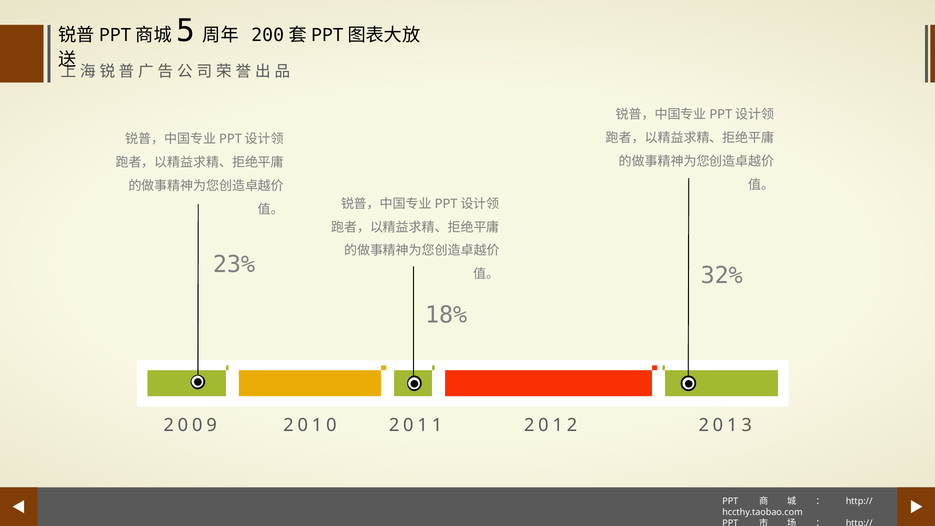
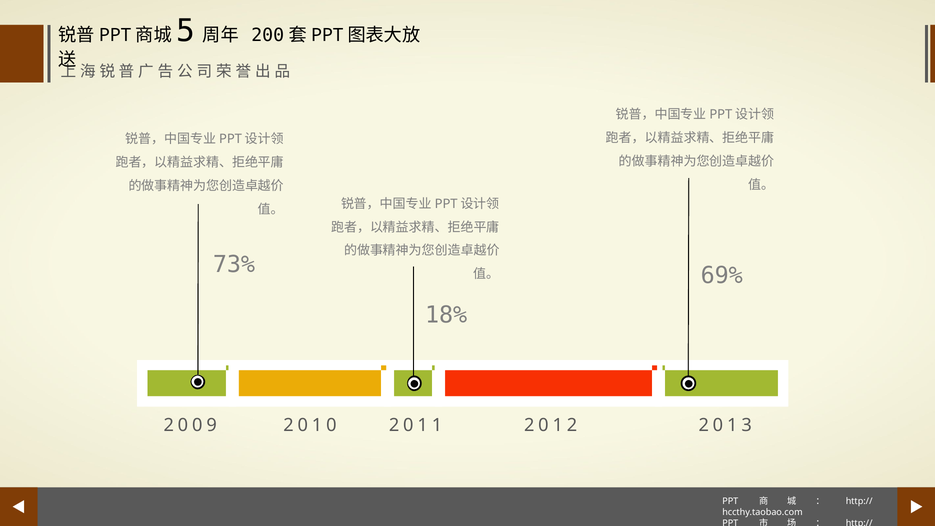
23%: 23% -> 73%
32%: 32% -> 69%
